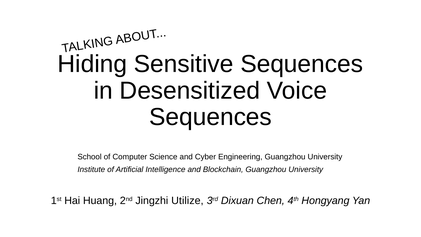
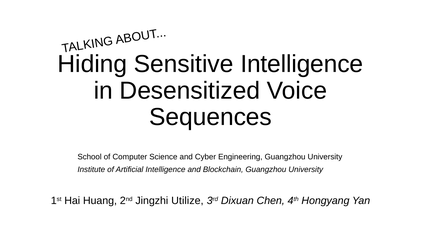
Sensitive Sequences: Sequences -> Intelligence
